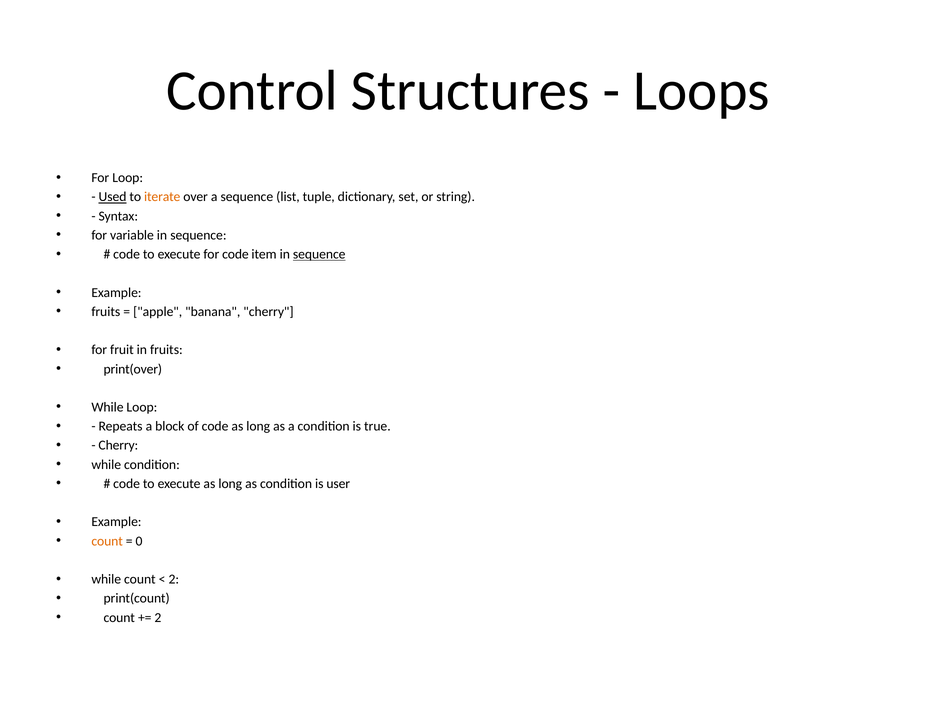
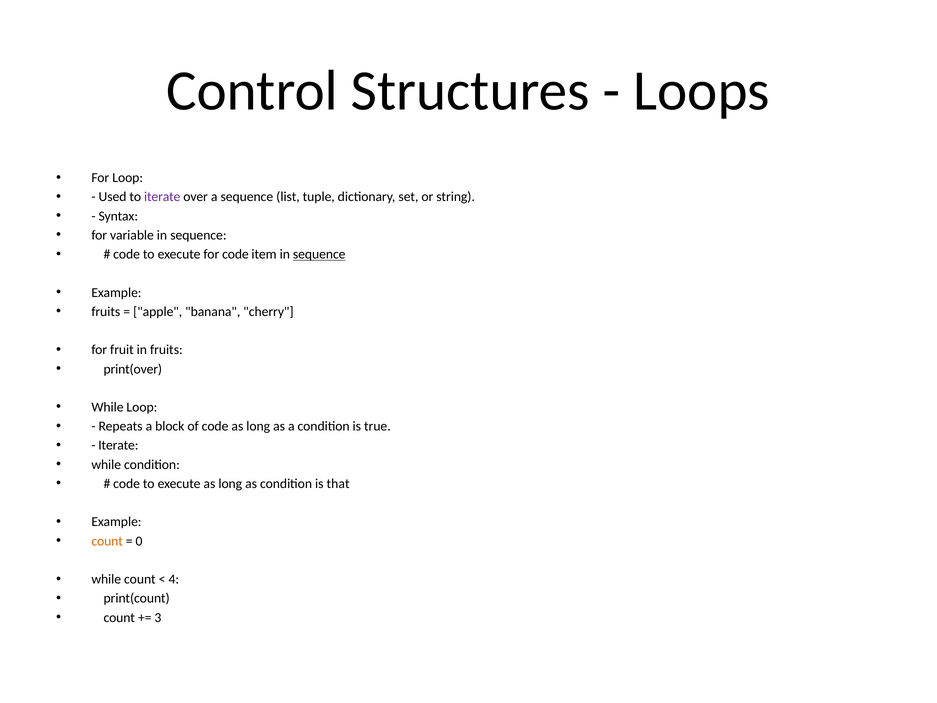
Used underline: present -> none
iterate at (162, 197) colour: orange -> purple
Cherry at (118, 445): Cherry -> Iterate
user: user -> that
2 at (174, 579): 2 -> 4
2 at (158, 617): 2 -> 3
